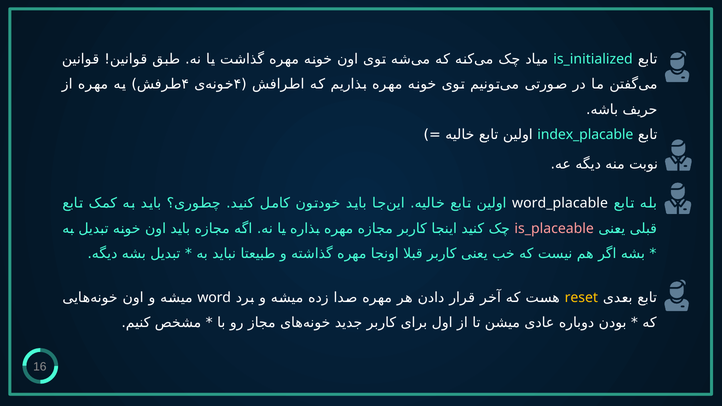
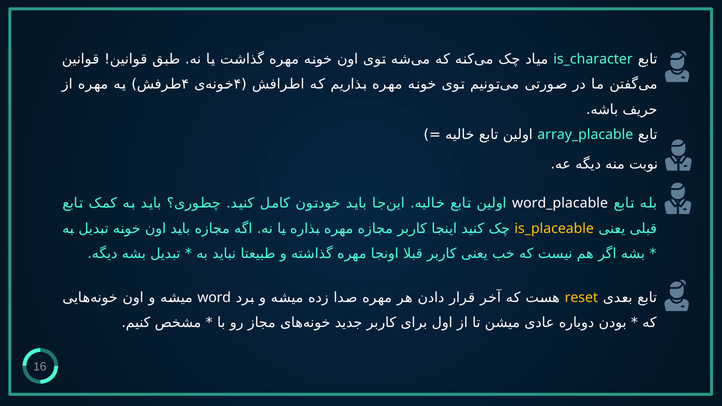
is_initialized: is_initialized -> is_character
index_placable: index_placable -> array_placable
is_placeable colour: pink -> yellow
